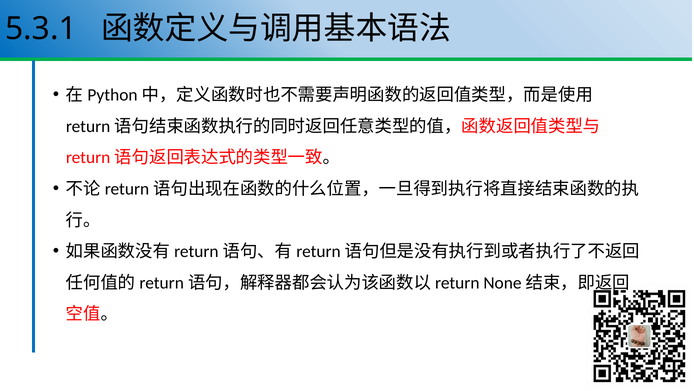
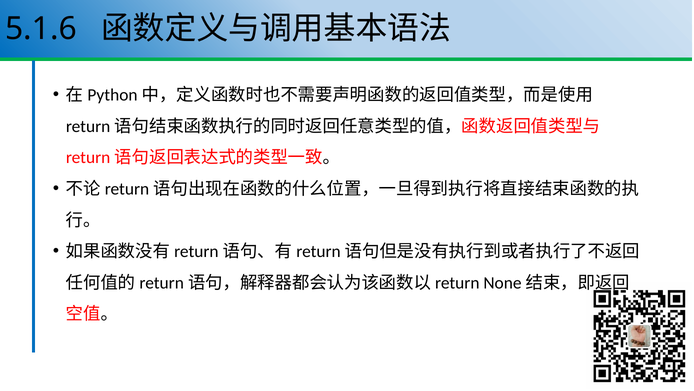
5.3.1: 5.3.1 -> 5.1.6
